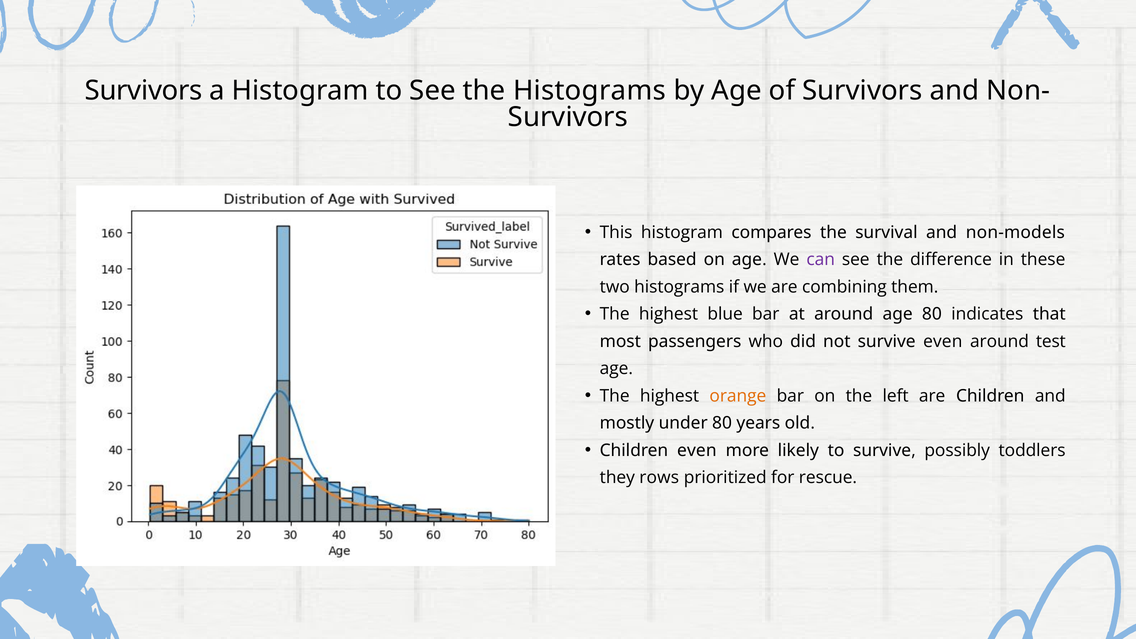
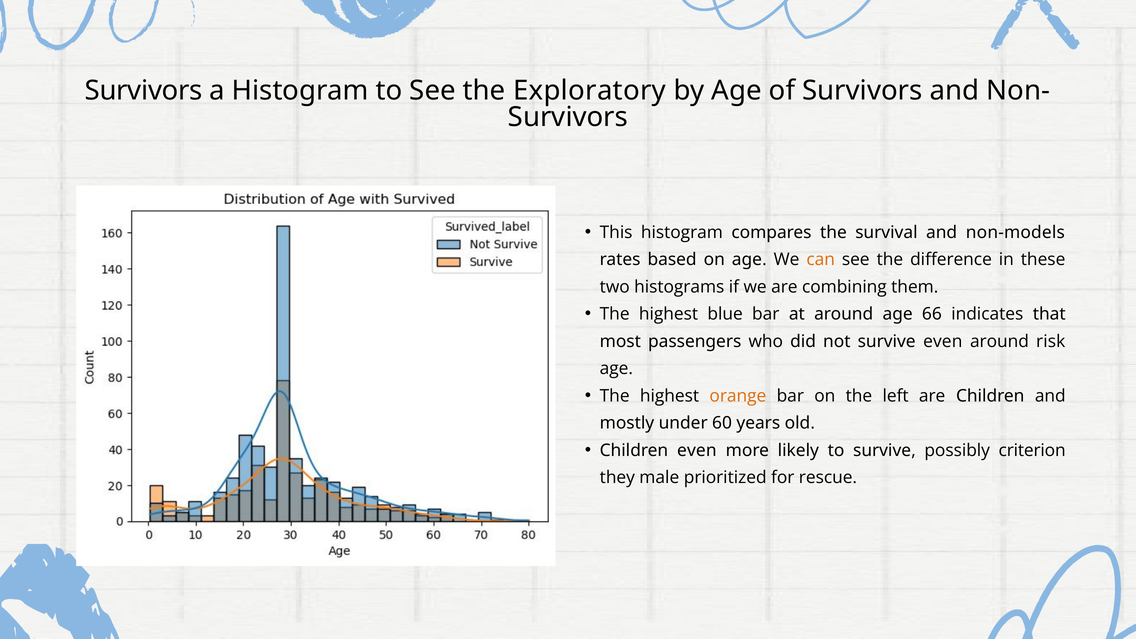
the Histograms: Histograms -> Exploratory
can colour: purple -> orange
age 80: 80 -> 66
test: test -> risk
under 80: 80 -> 60
toddlers: toddlers -> criterion
rows: rows -> male
